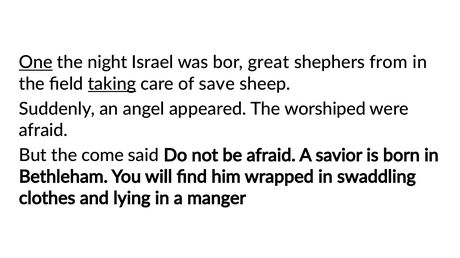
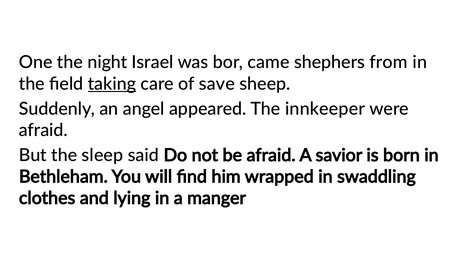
One underline: present -> none
great: great -> came
worshiped: worshiped -> innkeeper
come: come -> sleep
